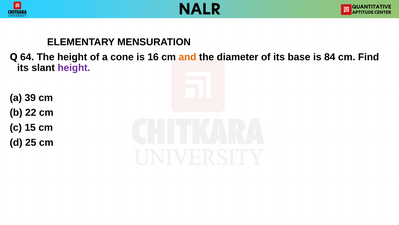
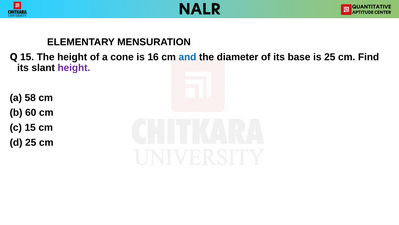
Q 64: 64 -> 15
and colour: orange -> blue
is 84: 84 -> 25
39: 39 -> 58
22: 22 -> 60
